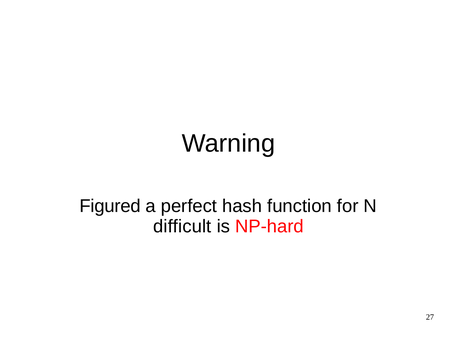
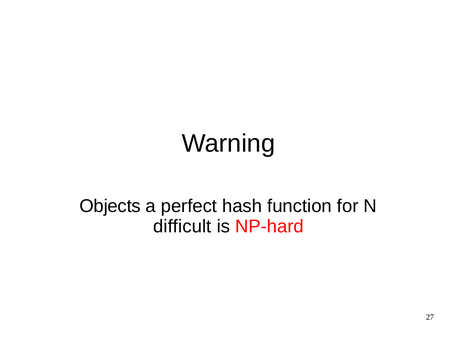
Figured: Figured -> Objects
